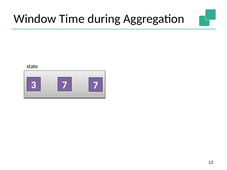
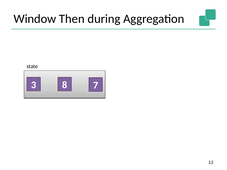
Time: Time -> Then
3 7: 7 -> 8
